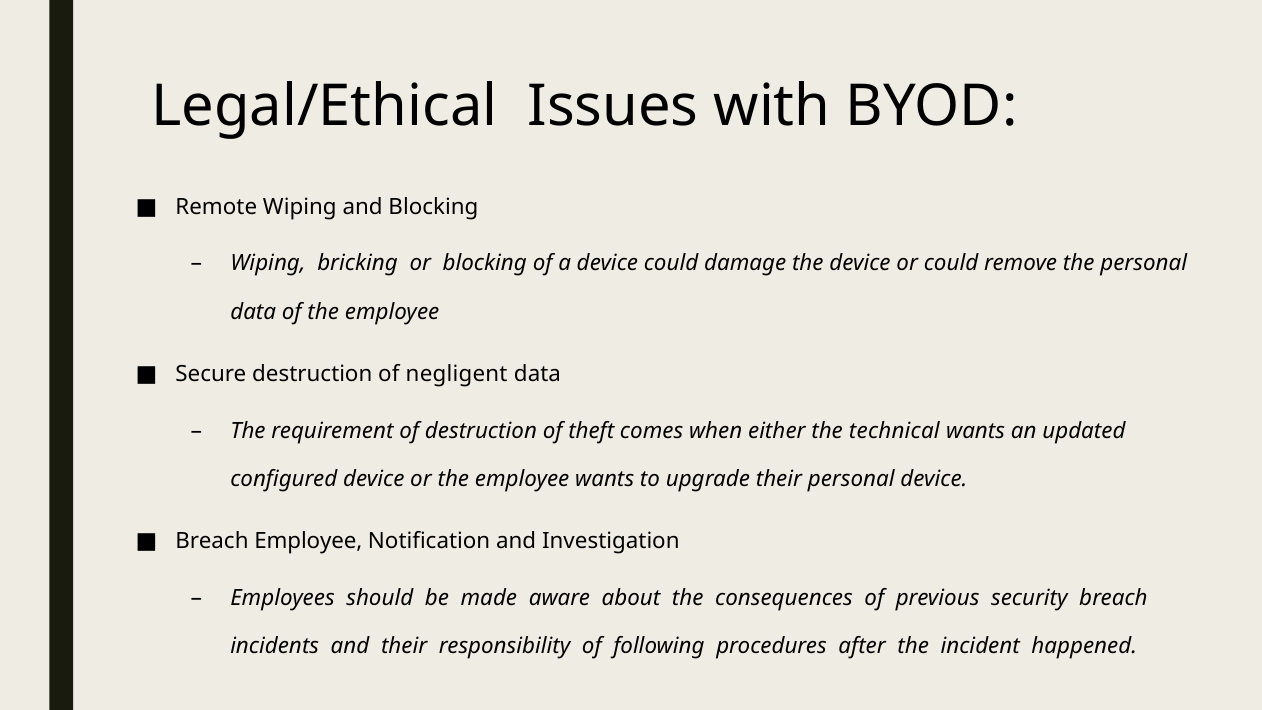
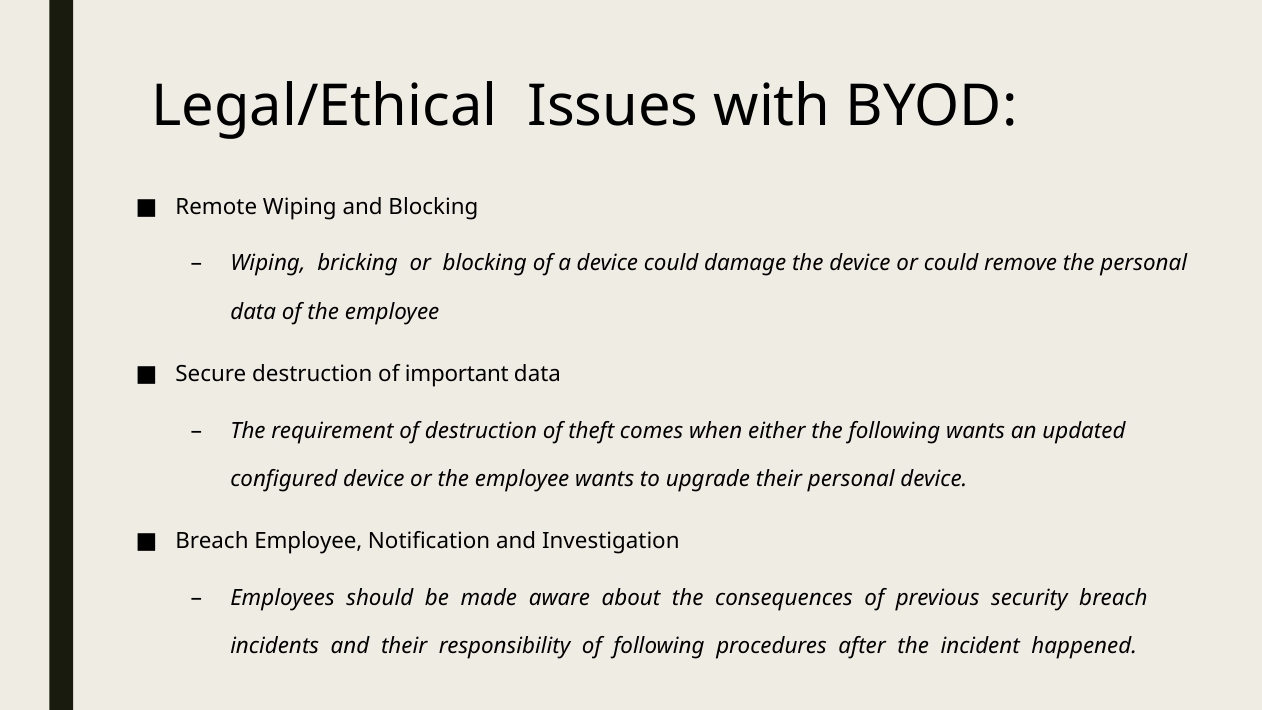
negligent: negligent -> important
the technical: technical -> following
